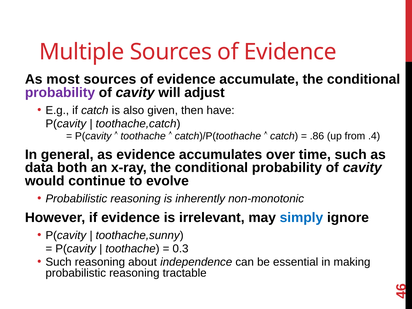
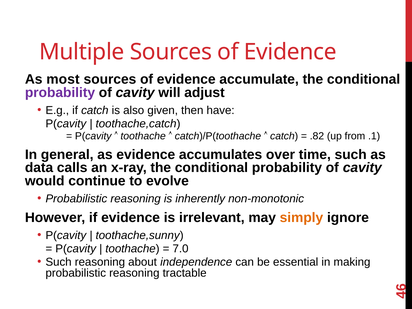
.86: .86 -> .82
.4: .4 -> .1
both: both -> calls
simply colour: blue -> orange
0.3: 0.3 -> 7.0
